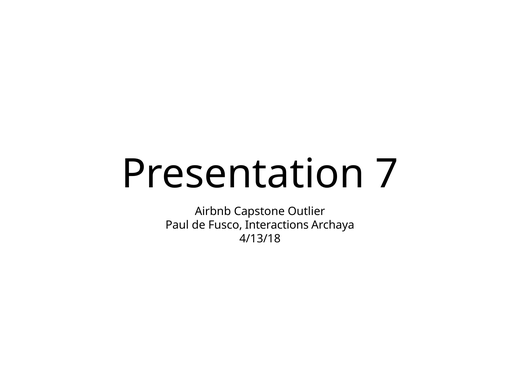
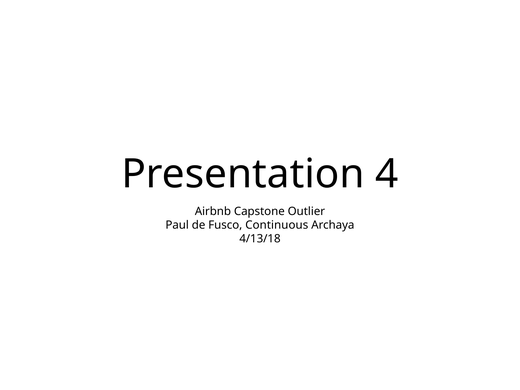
7: 7 -> 4
Interactions: Interactions -> Continuous
